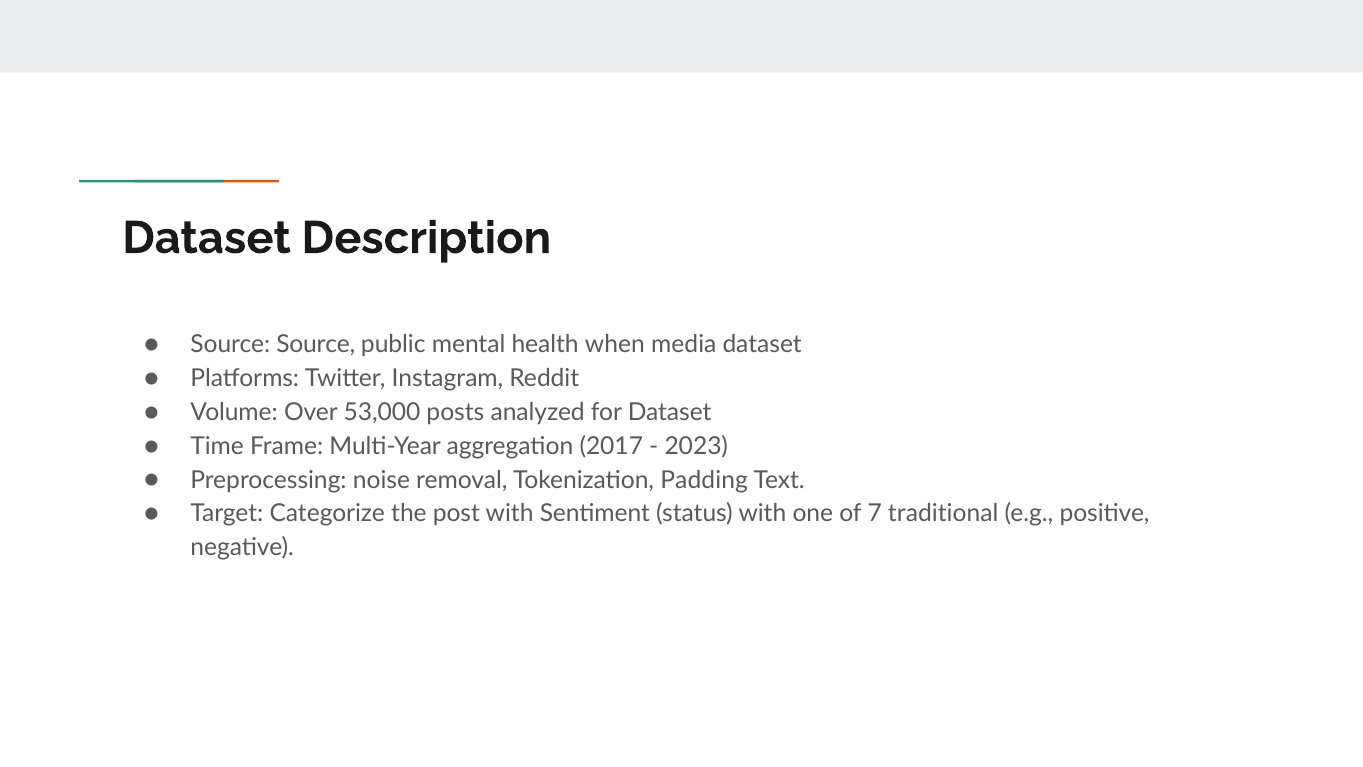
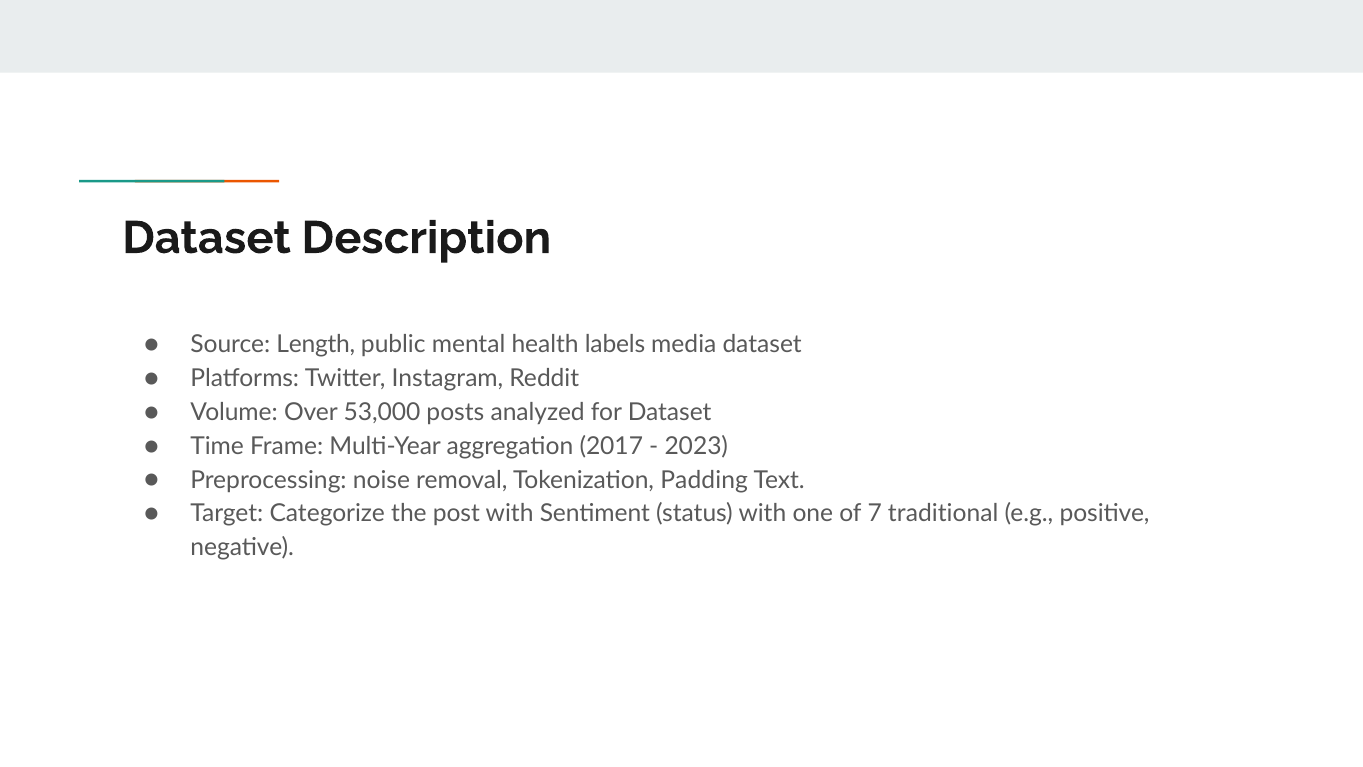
Source Source: Source -> Length
when: when -> labels
